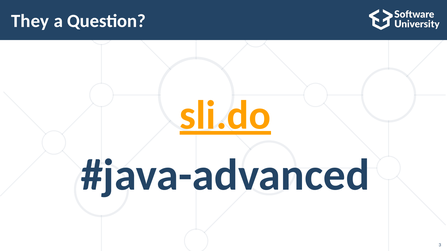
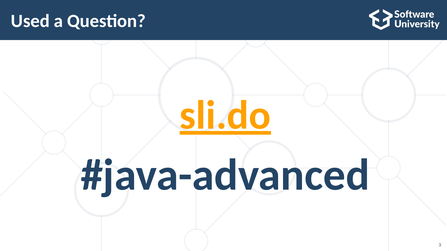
They: They -> Used
